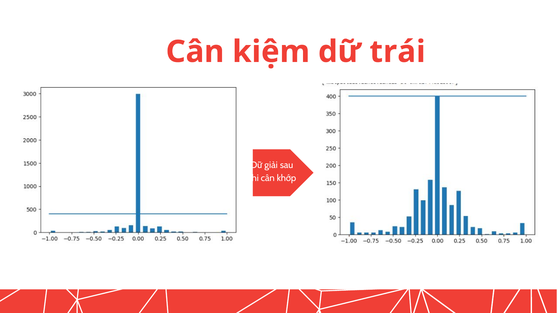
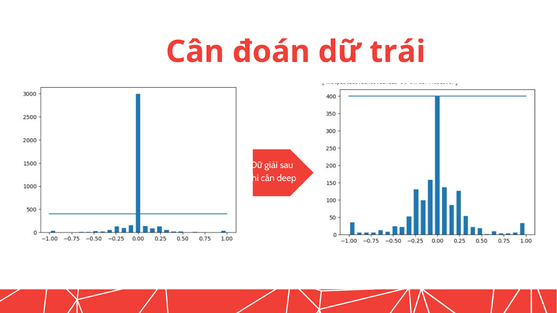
kiệm: kiệm -> đoán
khớp: khớp -> deep
